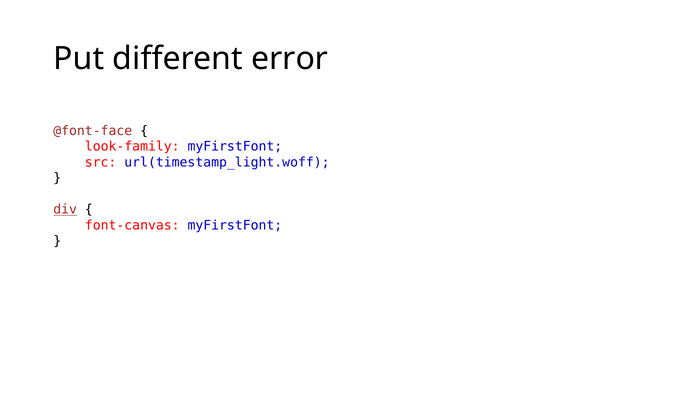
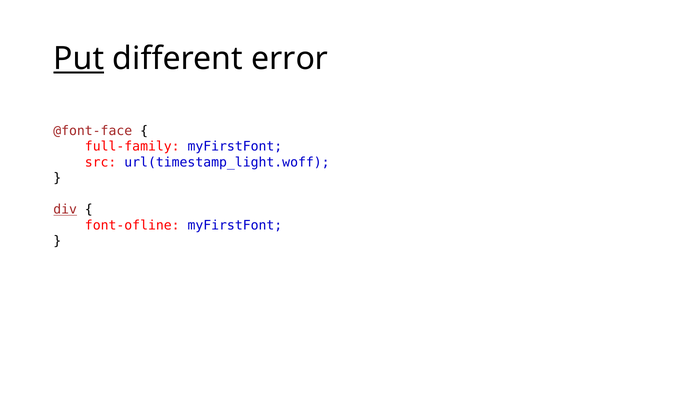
Put underline: none -> present
look-family: look-family -> full-family
font-canvas: font-canvas -> font-ofline
